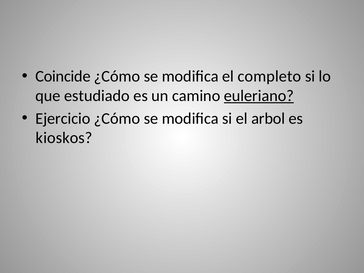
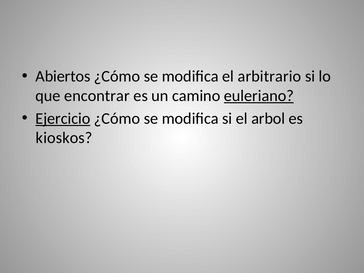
Coincide: Coincide -> Abiertos
completo: completo -> arbitrario
estudiado: estudiado -> encontrar
Ejercicio underline: none -> present
